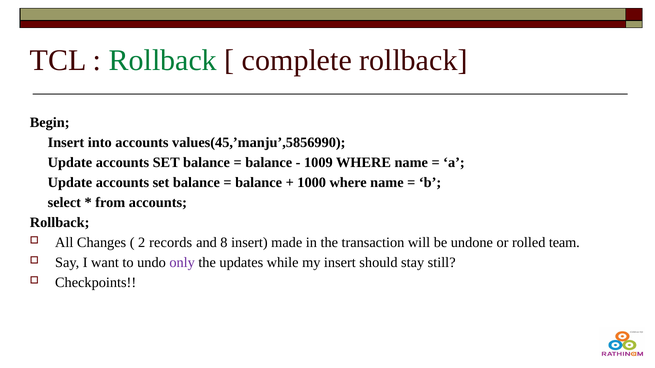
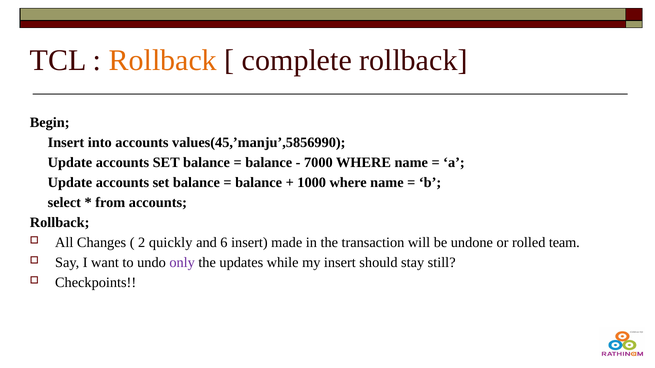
Rollback at (163, 60) colour: green -> orange
1009: 1009 -> 7000
records: records -> quickly
8: 8 -> 6
